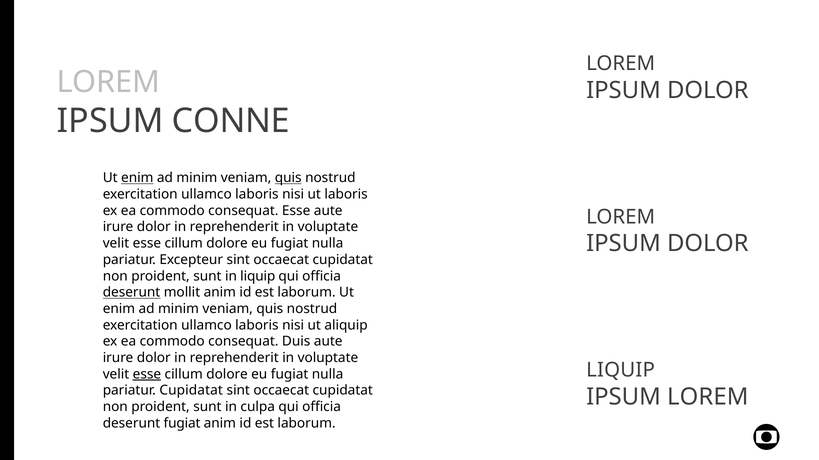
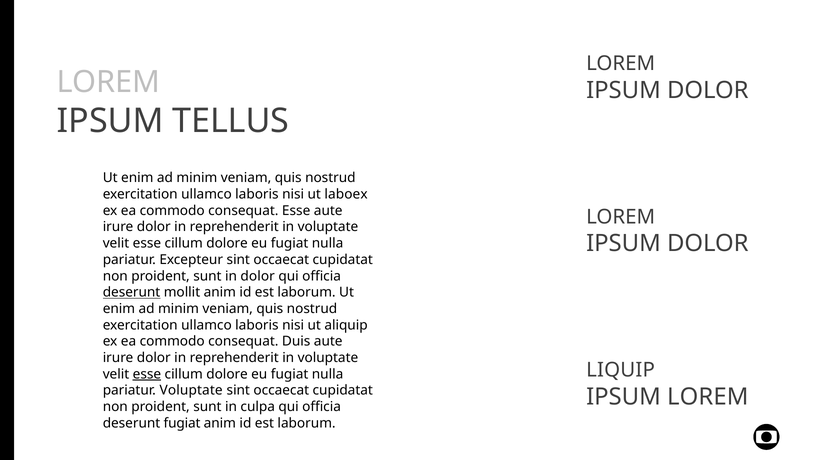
CONNE: CONNE -> TELLUS
enim at (137, 178) underline: present -> none
quis at (288, 178) underline: present -> none
ut laboris: laboris -> laboex
in liquip: liquip -> dolor
pariatur Cupidatat: Cupidatat -> Voluptate
